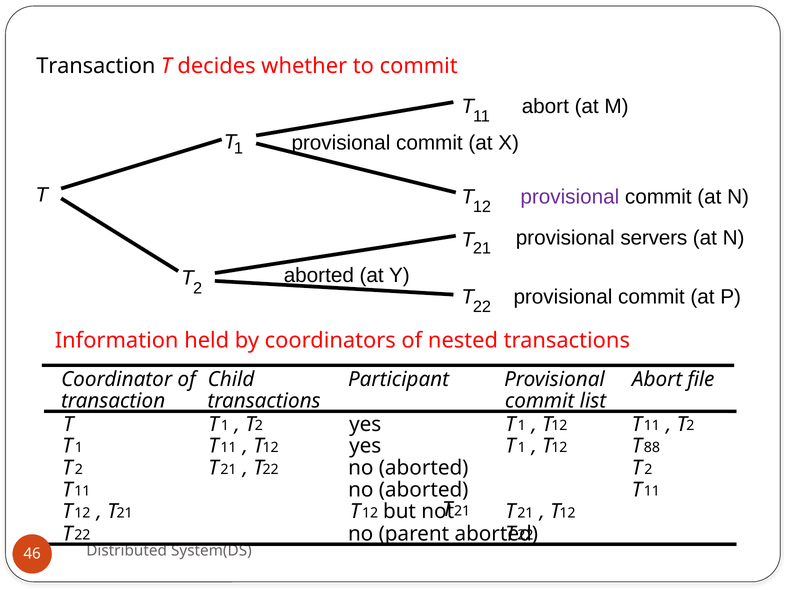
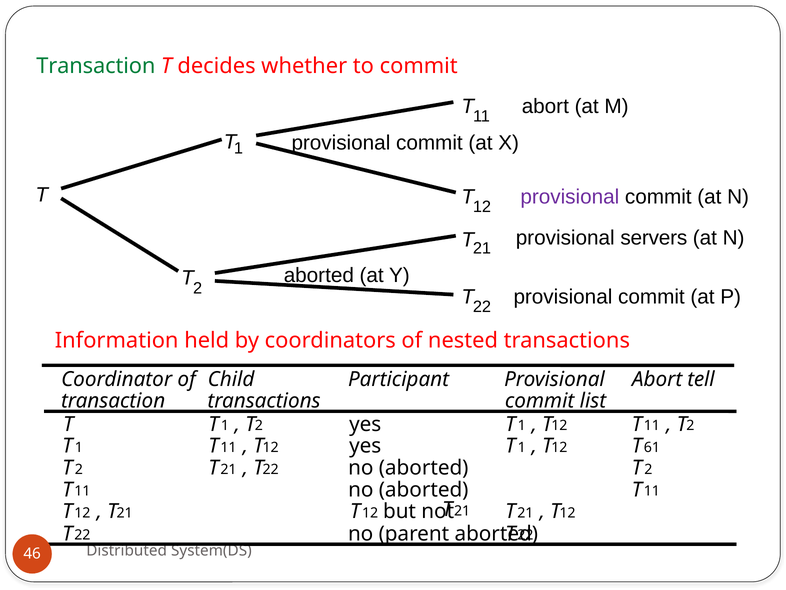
Transaction at (96, 66) colour: black -> green
file: file -> tell
88: 88 -> 61
